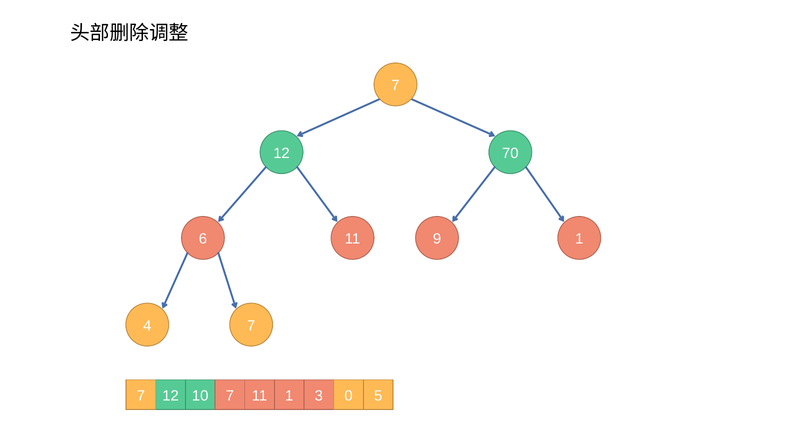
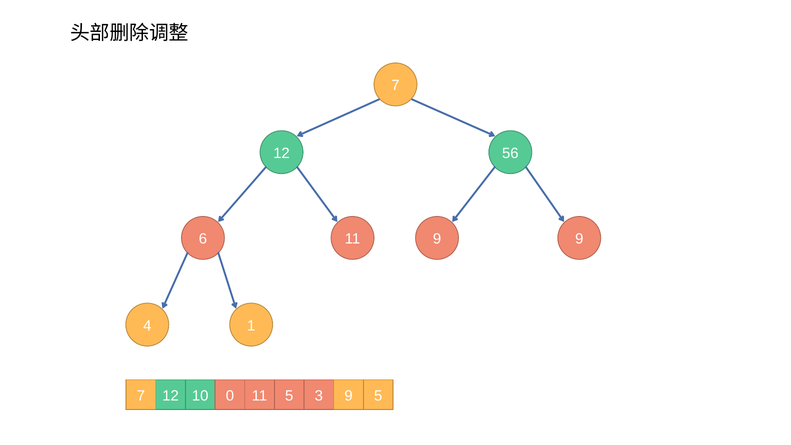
70: 70 -> 56
9 1: 1 -> 9
4 7: 7 -> 1
10 7: 7 -> 0
11 1: 1 -> 5
3 0: 0 -> 9
